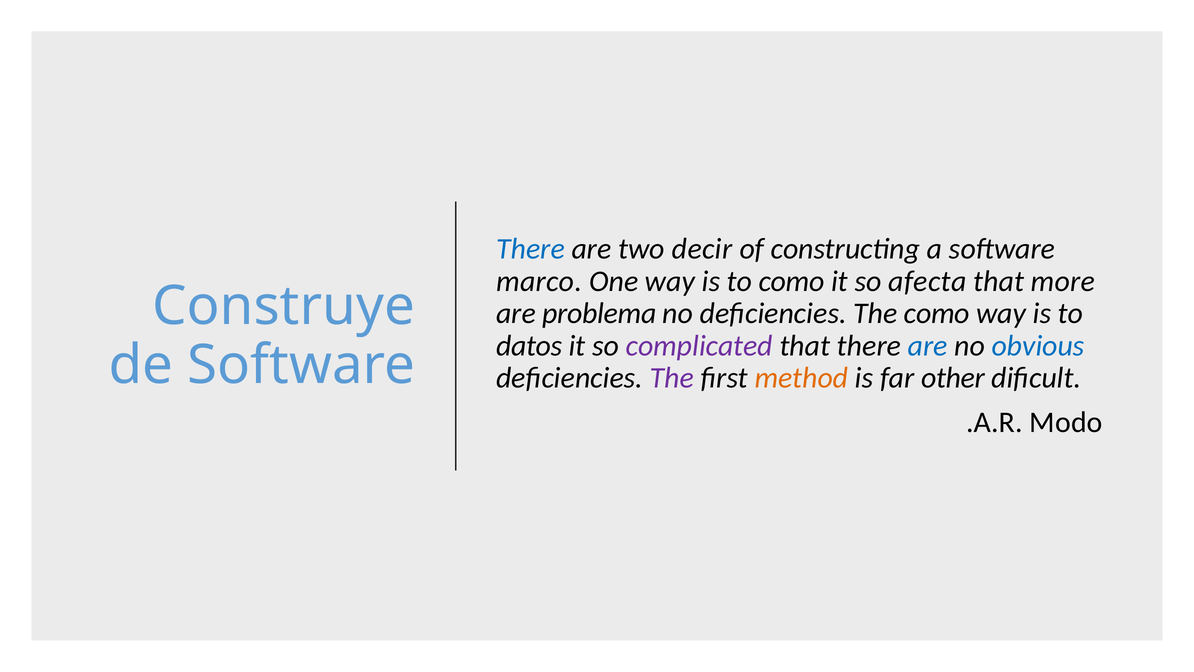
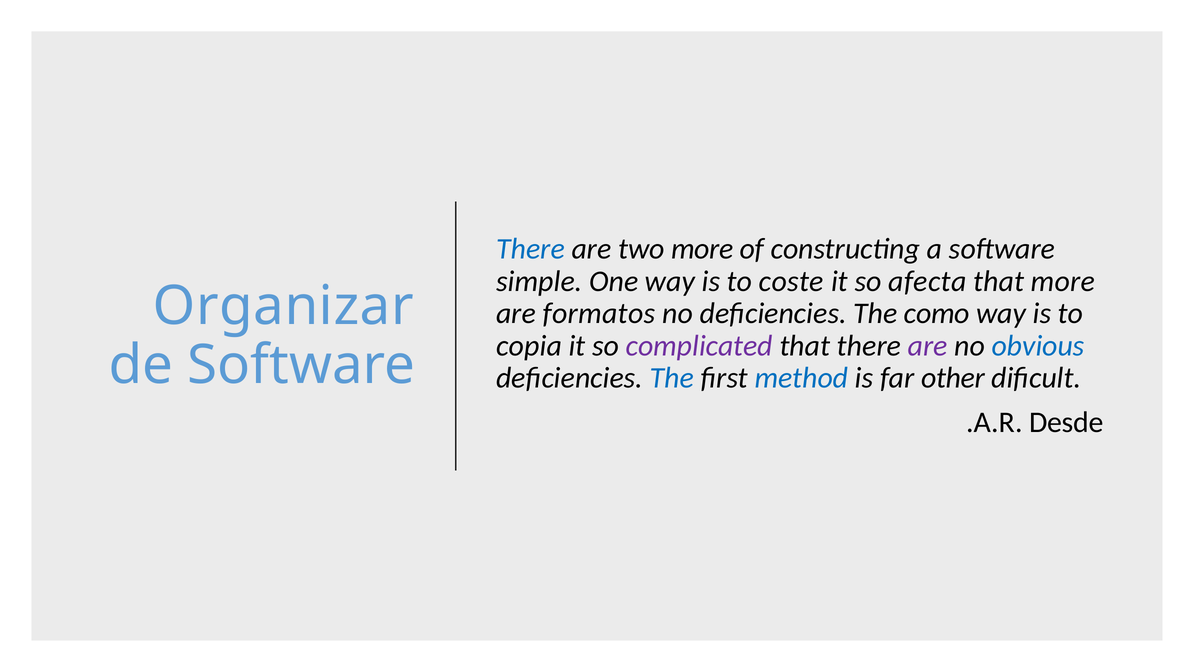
two decir: decir -> more
marco: marco -> simple
to como: como -> coste
Construye: Construye -> Organizar
problema: problema -> formatos
datos: datos -> copia
are at (928, 345) colour: blue -> purple
The at (672, 378) colour: purple -> blue
method colour: orange -> blue
Modo: Modo -> Desde
